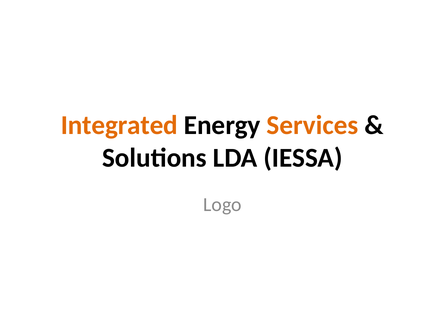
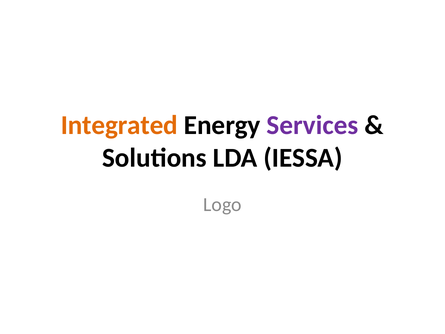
Services colour: orange -> purple
